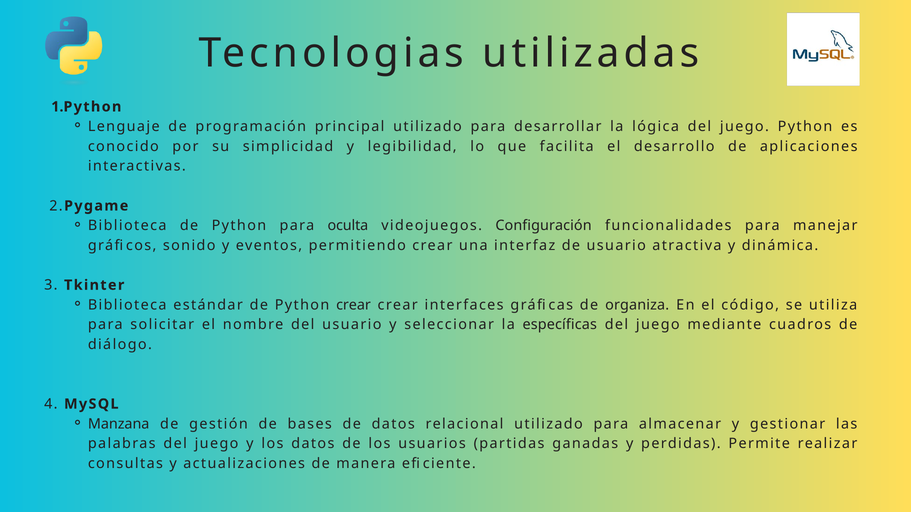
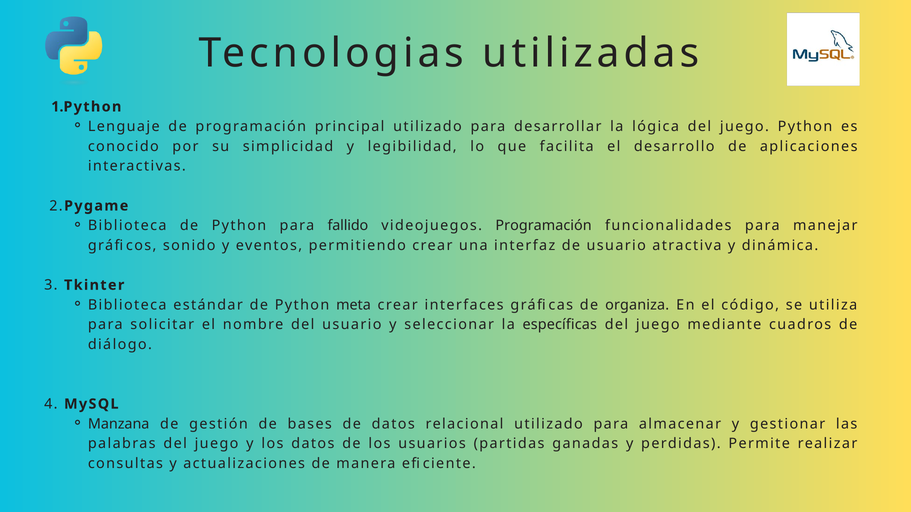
oculta: oculta -> fallido
videojuegos Configuración: Configuración -> Programación
Python crear: crear -> meta
